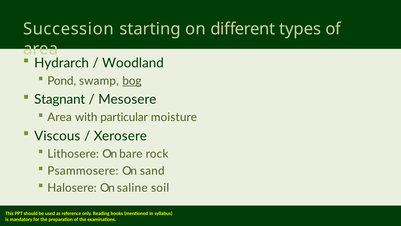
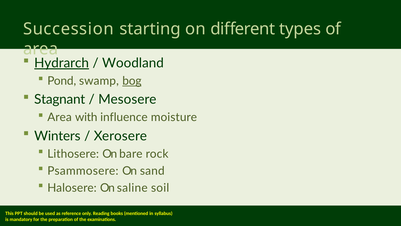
Hydrarch underline: none -> present
particular: particular -> influence
Viscous: Viscous -> Winters
